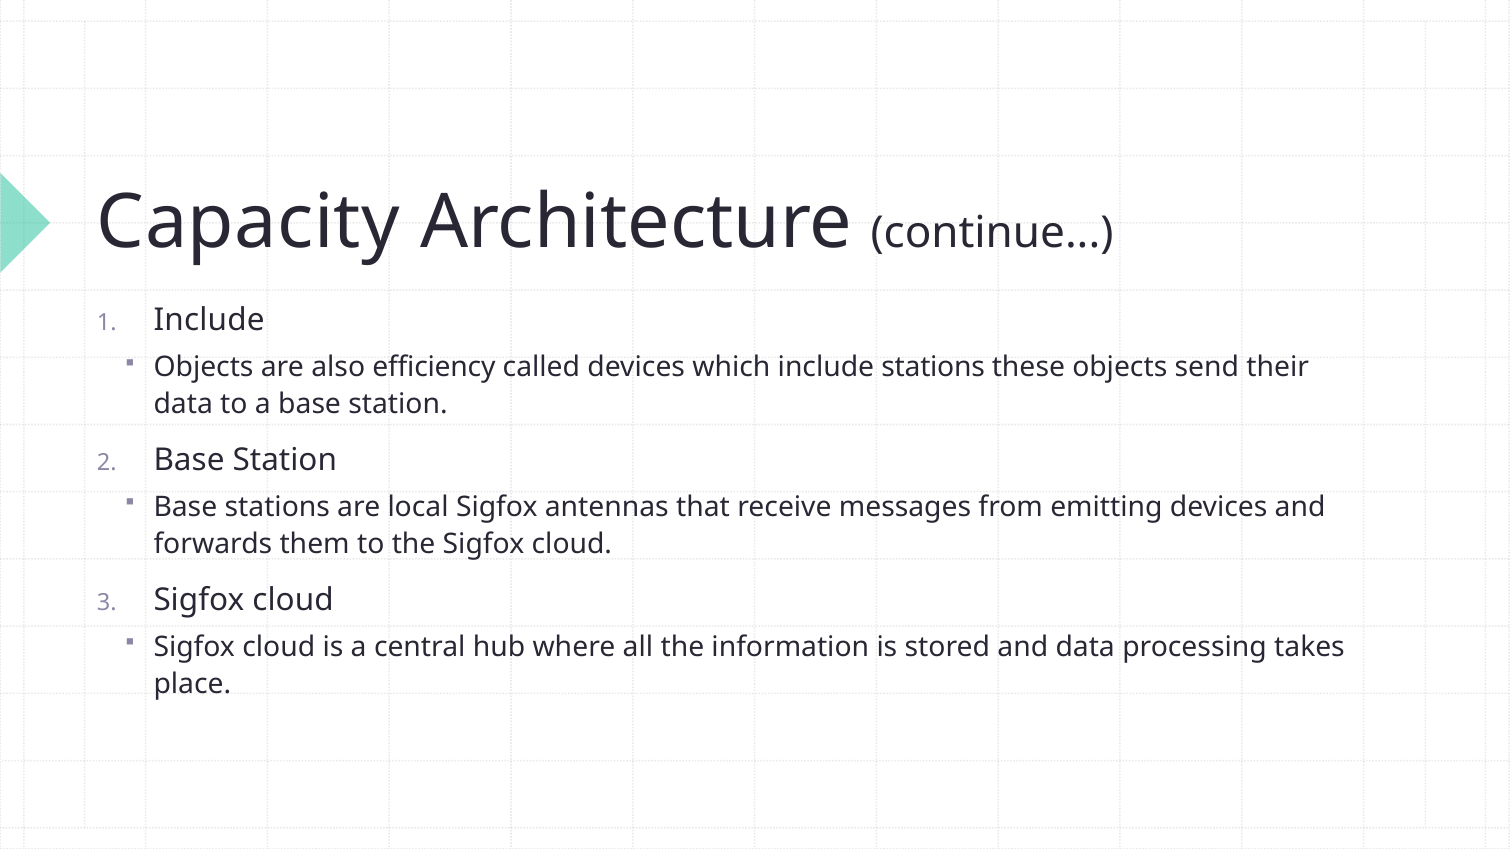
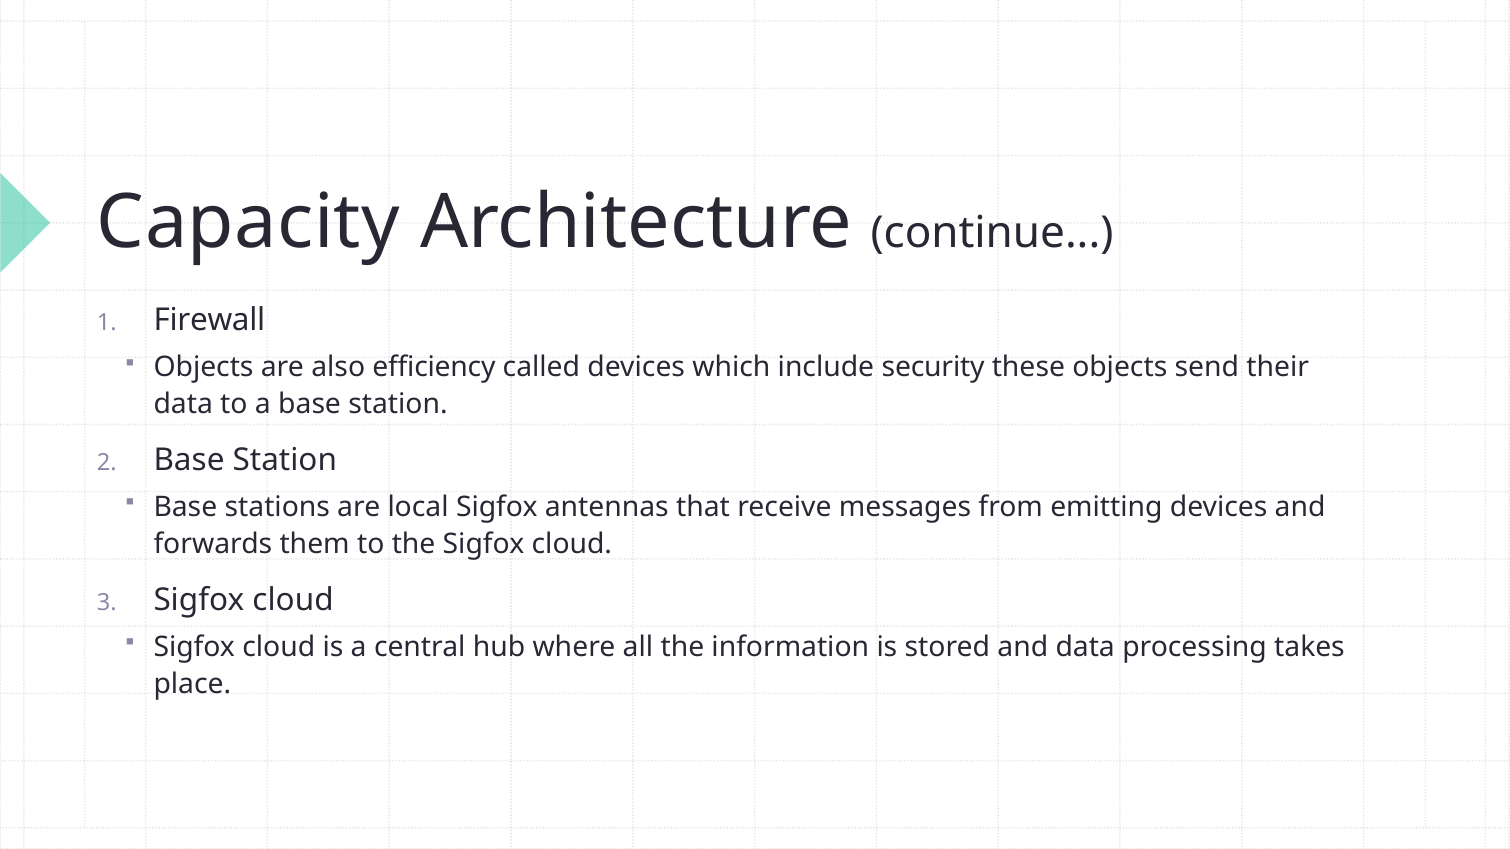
Include at (209, 320): Include -> Firewall
include stations: stations -> security
